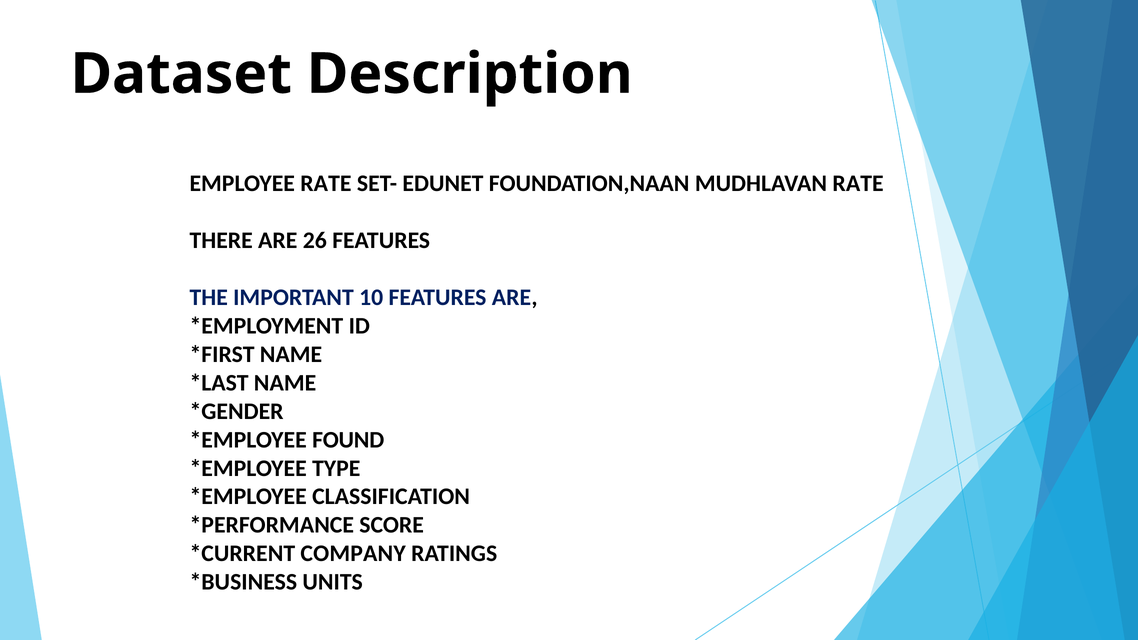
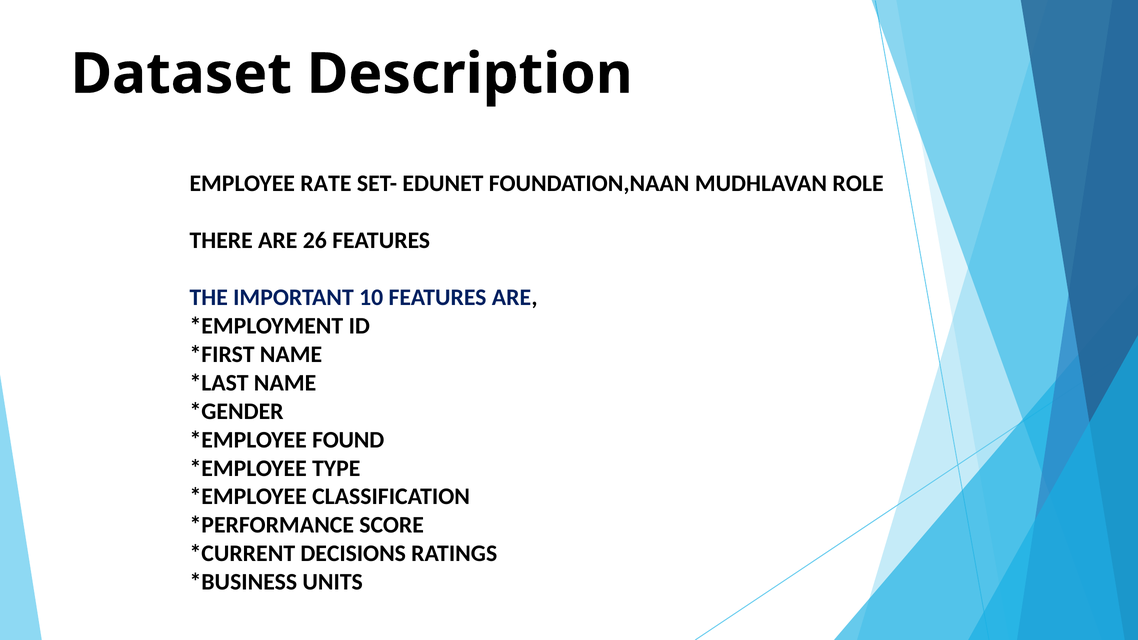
MUDHLAVAN RATE: RATE -> ROLE
COMPANY: COMPANY -> DECISIONS
